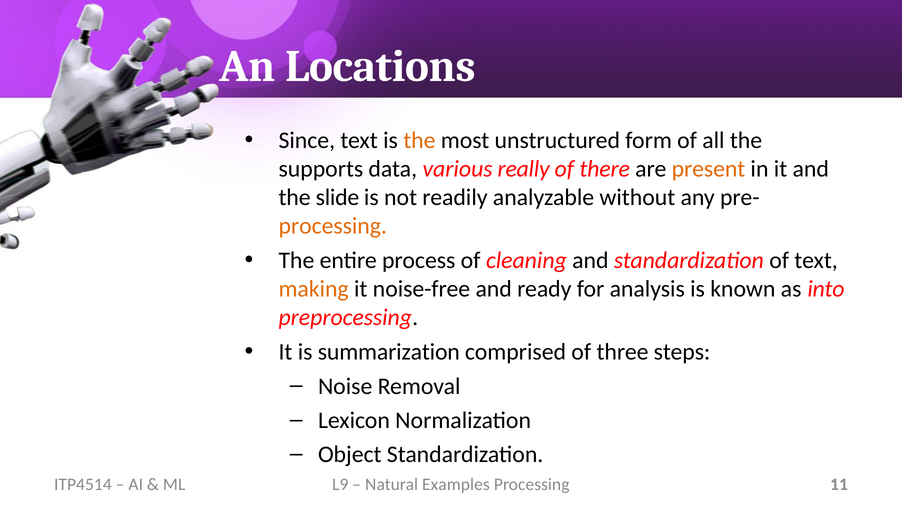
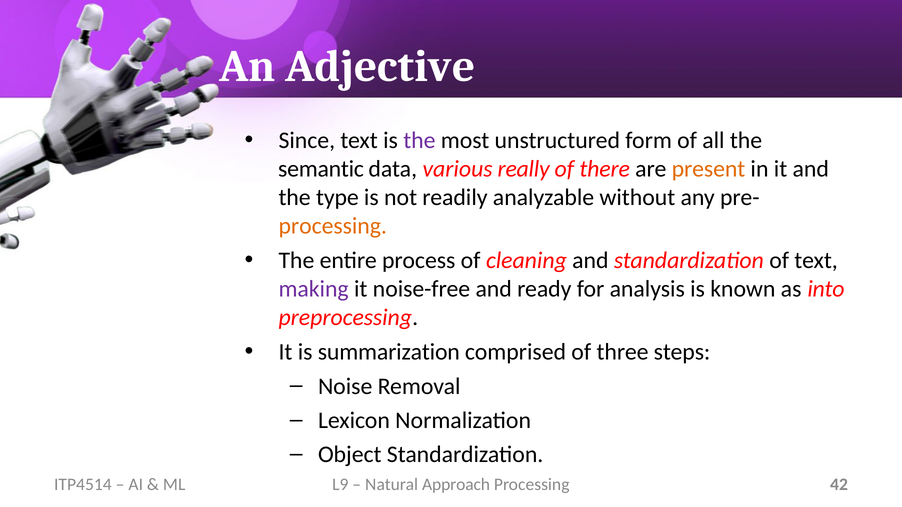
Locations: Locations -> Adjective
the at (419, 140) colour: orange -> purple
supports: supports -> semantic
slide: slide -> type
making colour: orange -> purple
Examples: Examples -> Approach
11: 11 -> 42
